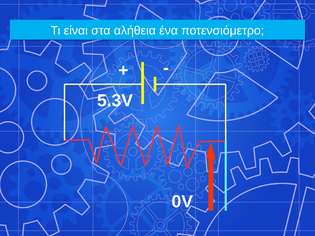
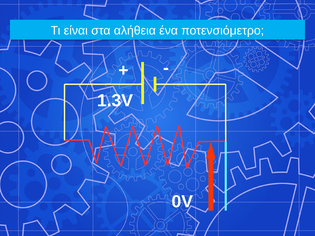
5.3V: 5.3V -> 1.3V
